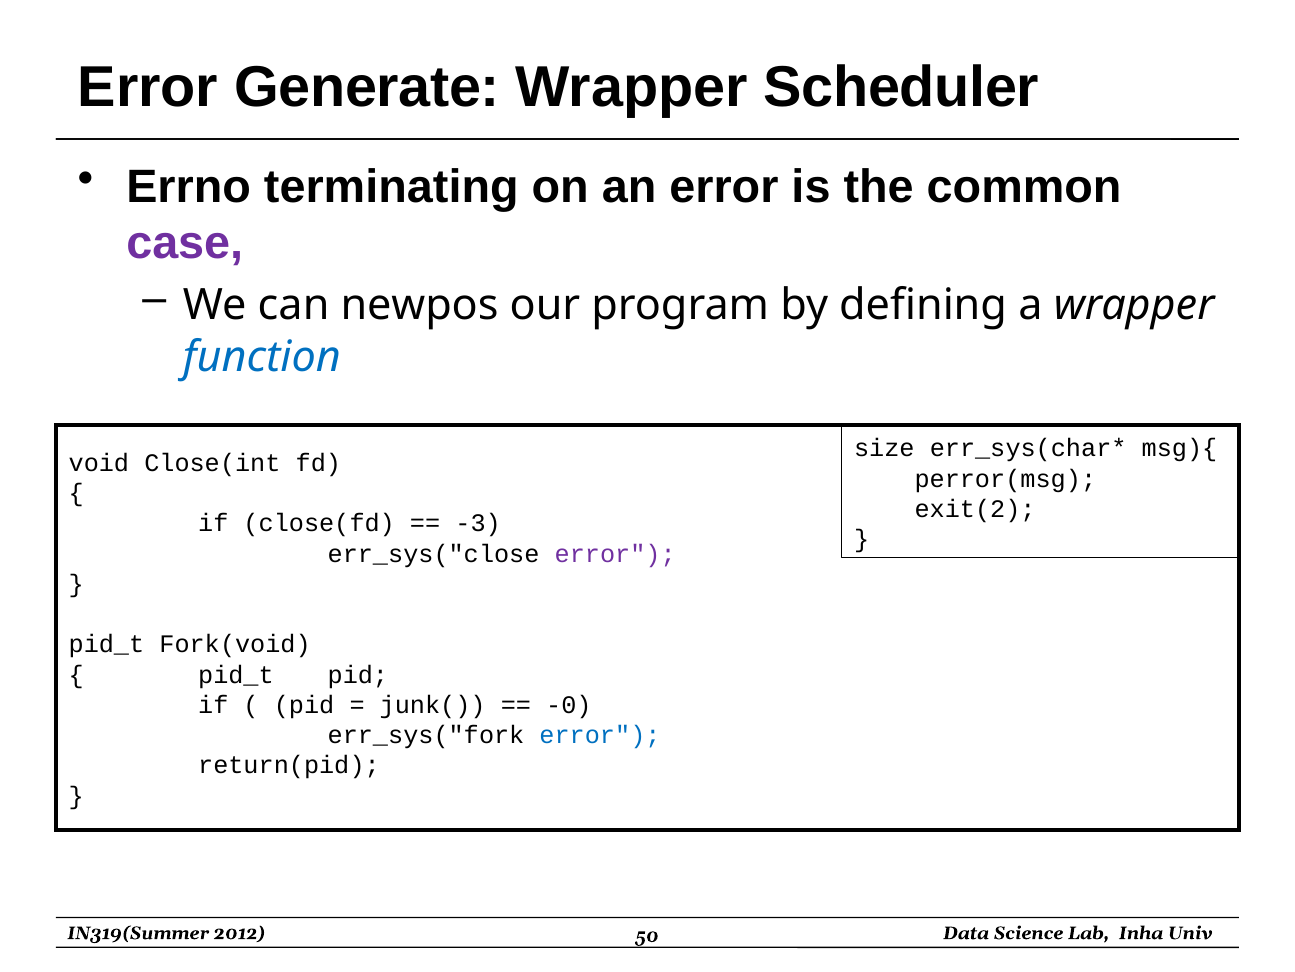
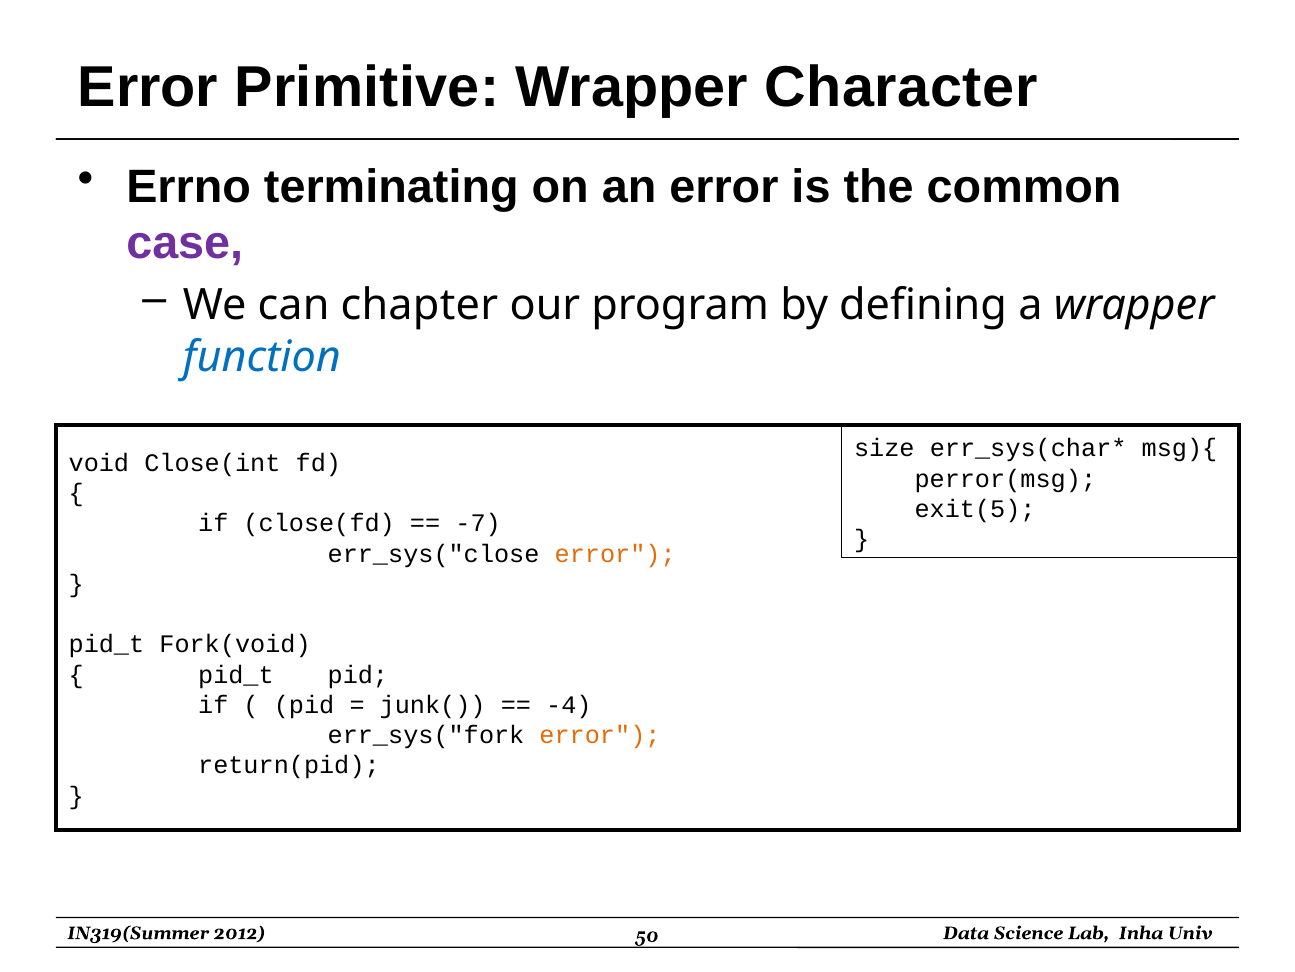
Generate: Generate -> Primitive
Scheduler: Scheduler -> Character
newpos: newpos -> chapter
exit(2: exit(2 -> exit(5
-3: -3 -> -7
error at (615, 553) colour: purple -> orange
-0: -0 -> -4
error at (600, 735) colour: blue -> orange
